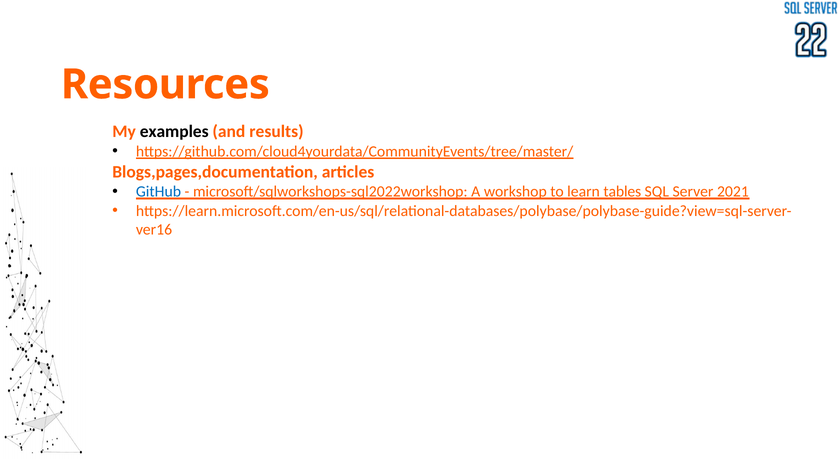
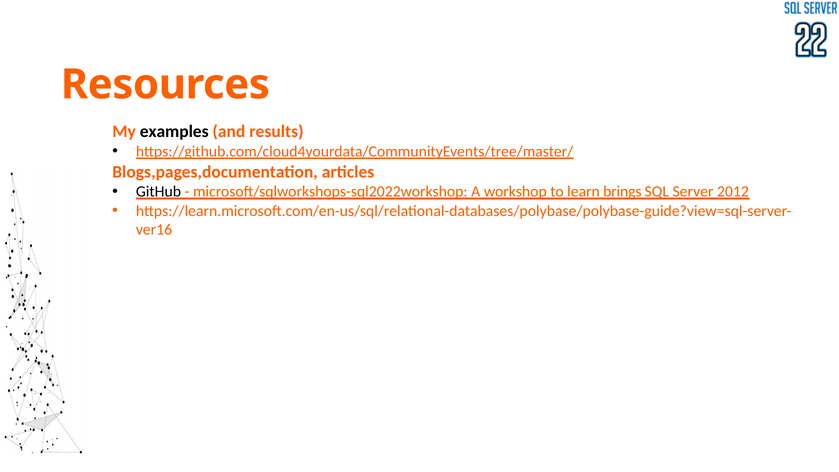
GitHub colour: blue -> black
tables: tables -> brings
2021: 2021 -> 2012
